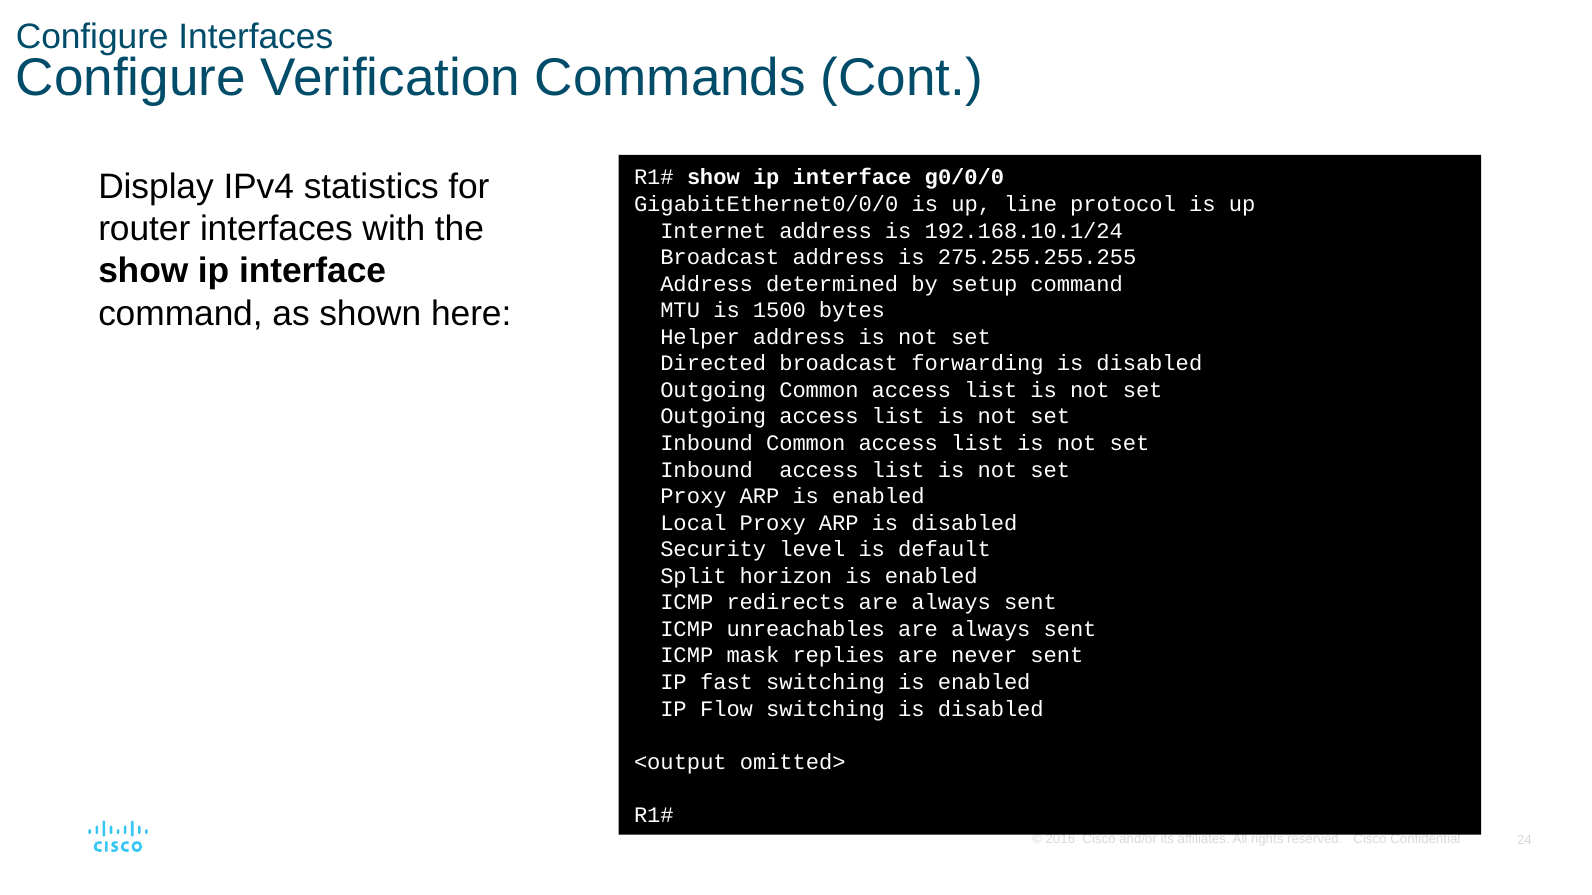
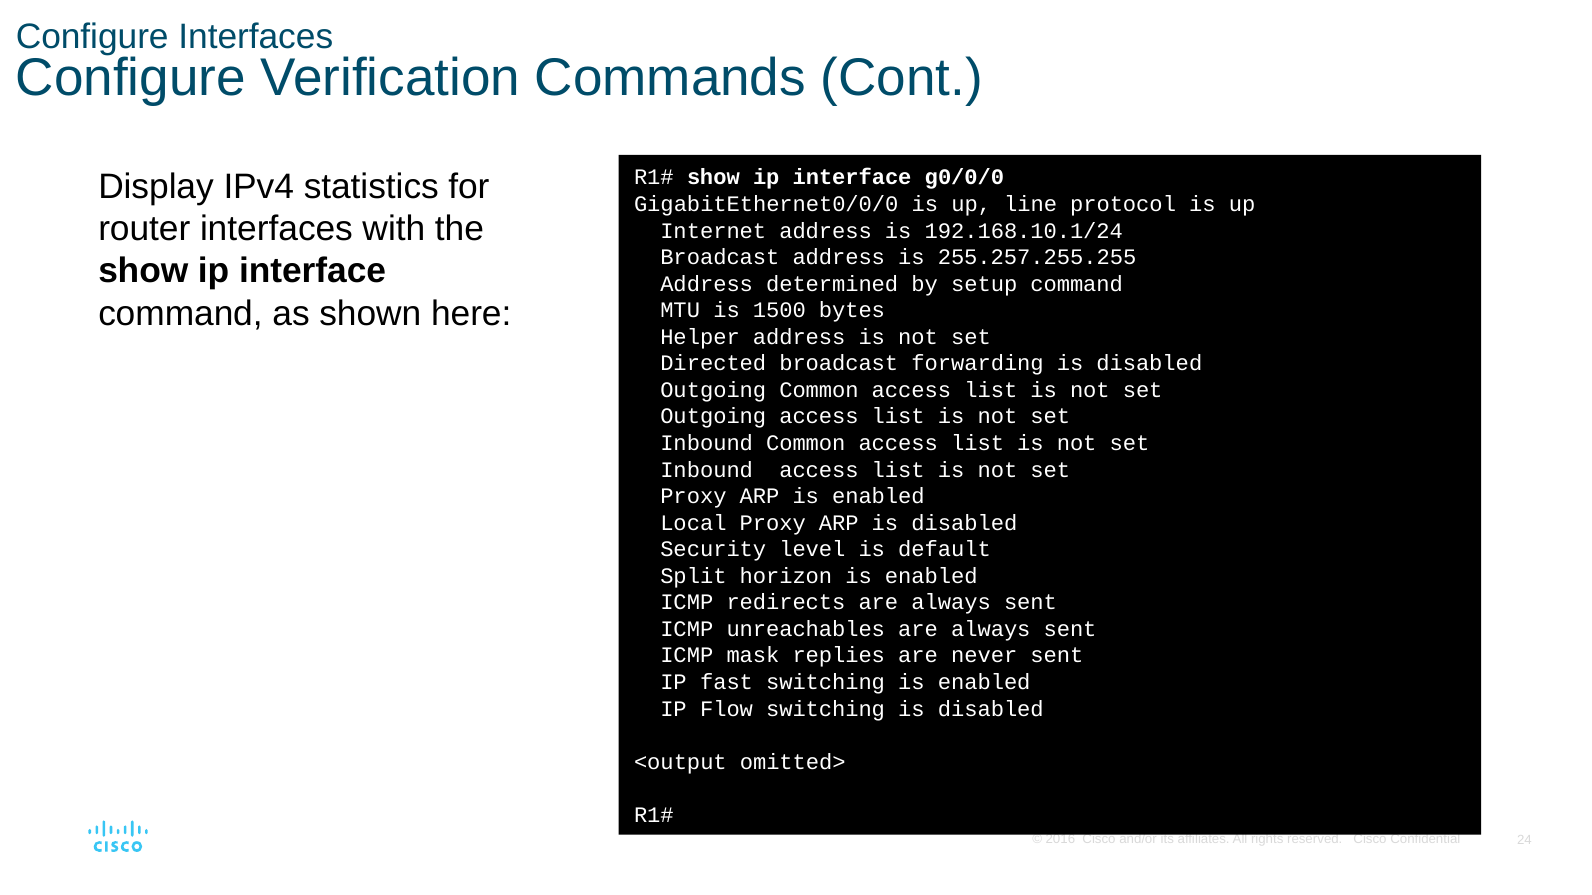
275.255.255.255: 275.255.255.255 -> 255.257.255.255
